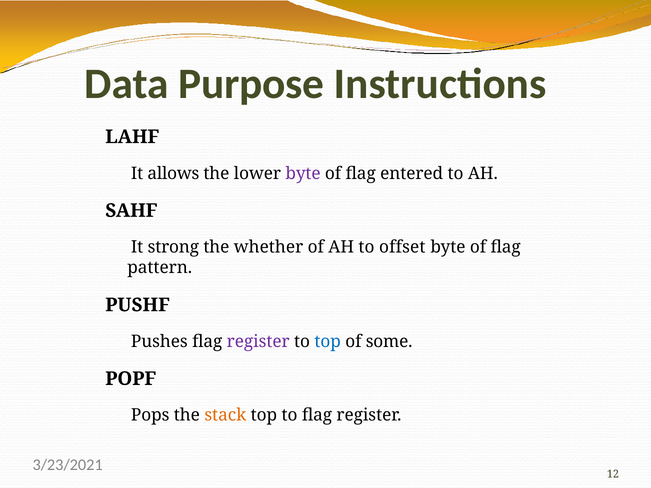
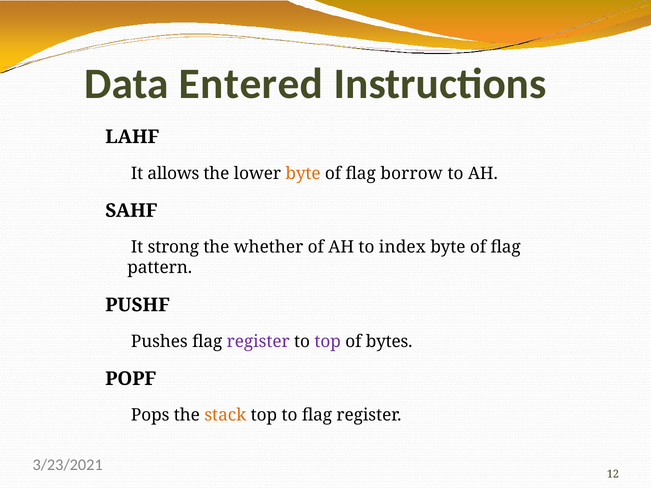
Purpose: Purpose -> Entered
byte at (303, 174) colour: purple -> orange
entered: entered -> borrow
offset: offset -> index
top at (328, 342) colour: blue -> purple
some: some -> bytes
